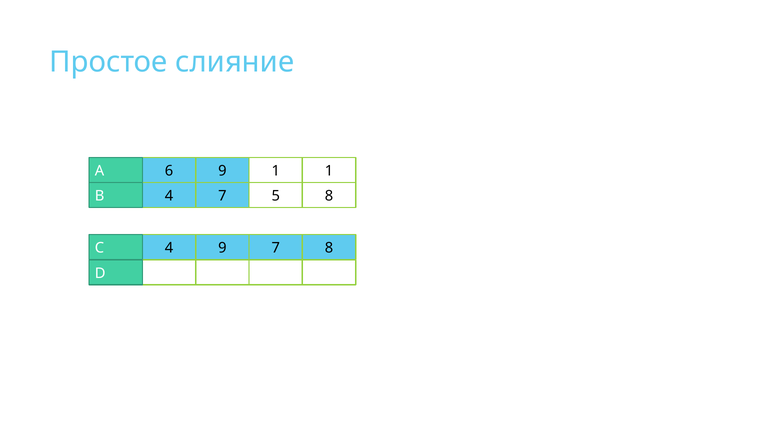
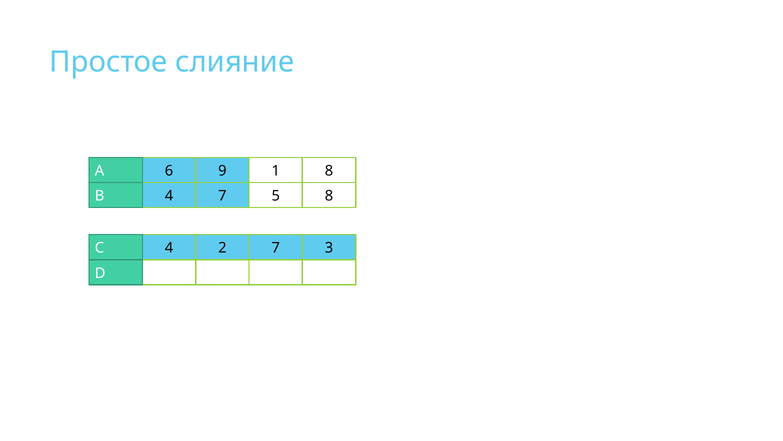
1 1: 1 -> 8
4 9: 9 -> 2
7 8: 8 -> 3
